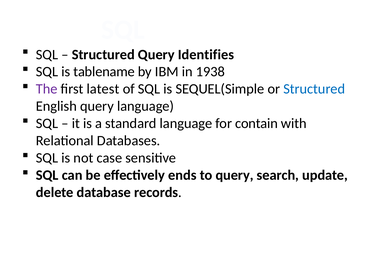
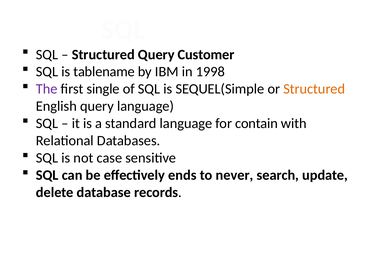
Identifies: Identifies -> Customer
1938: 1938 -> 1998
latest: latest -> single
Structured at (314, 89) colour: blue -> orange
to query: query -> never
